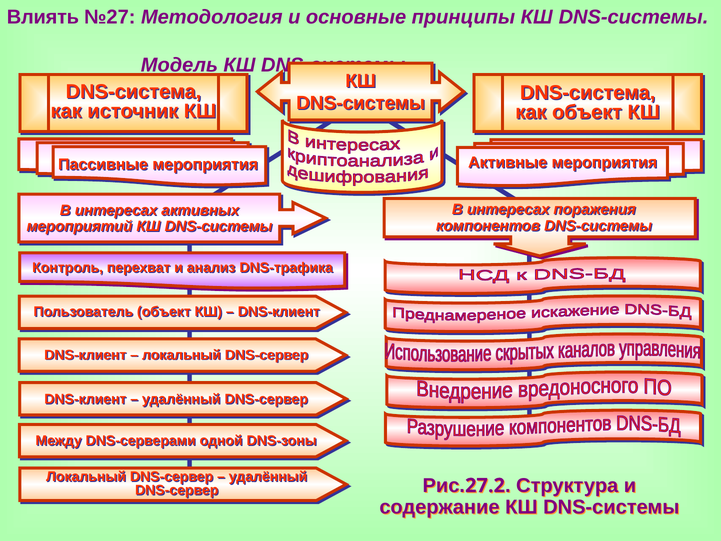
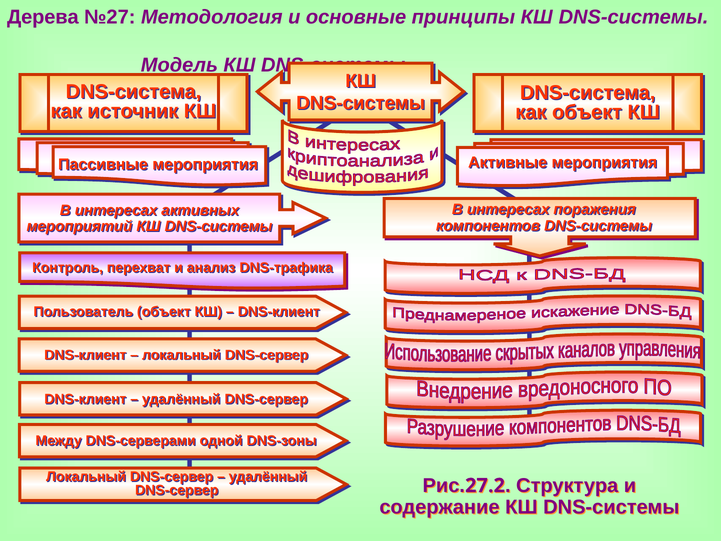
Влиять: Влиять -> Дерева
